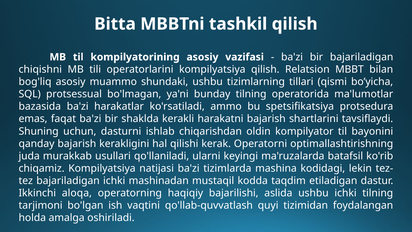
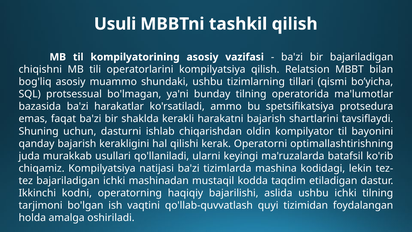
Bitta: Bitta -> Usuli
aloqa: aloqa -> kodni
